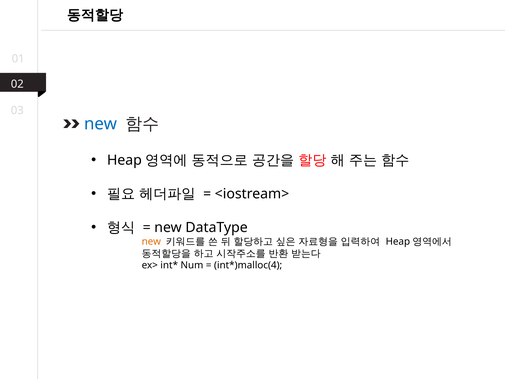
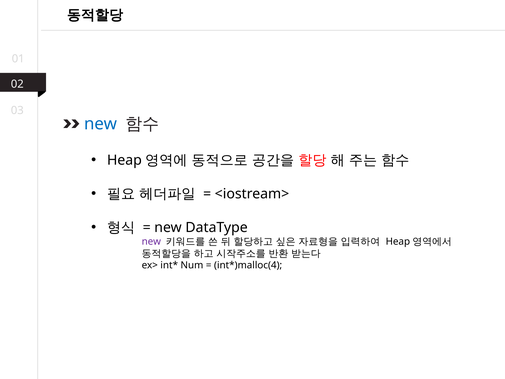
new at (151, 241) colour: orange -> purple
